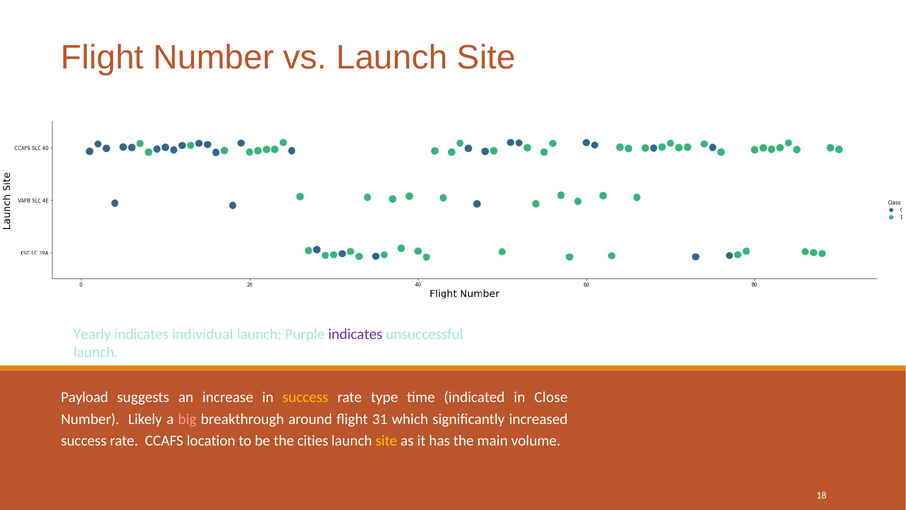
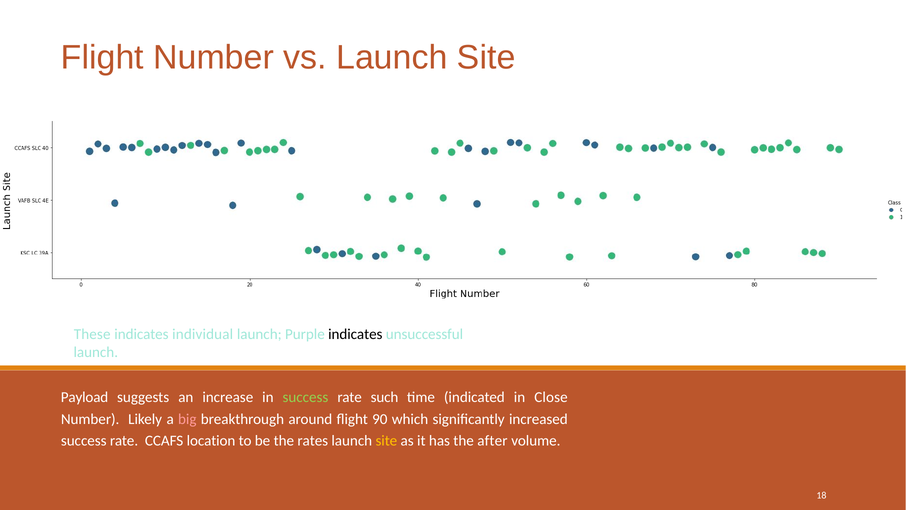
Yearly: Yearly -> These
indicates at (355, 334) colour: purple -> black
success at (305, 397) colour: yellow -> light green
type: type -> such
31: 31 -> 90
cities: cities -> rates
main: main -> after
